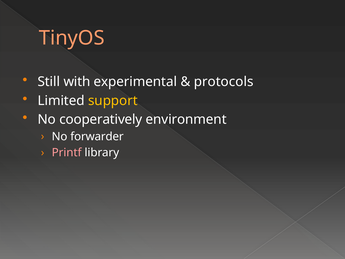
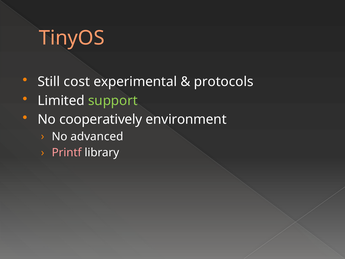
with: with -> cost
support colour: yellow -> light green
forwarder: forwarder -> advanced
